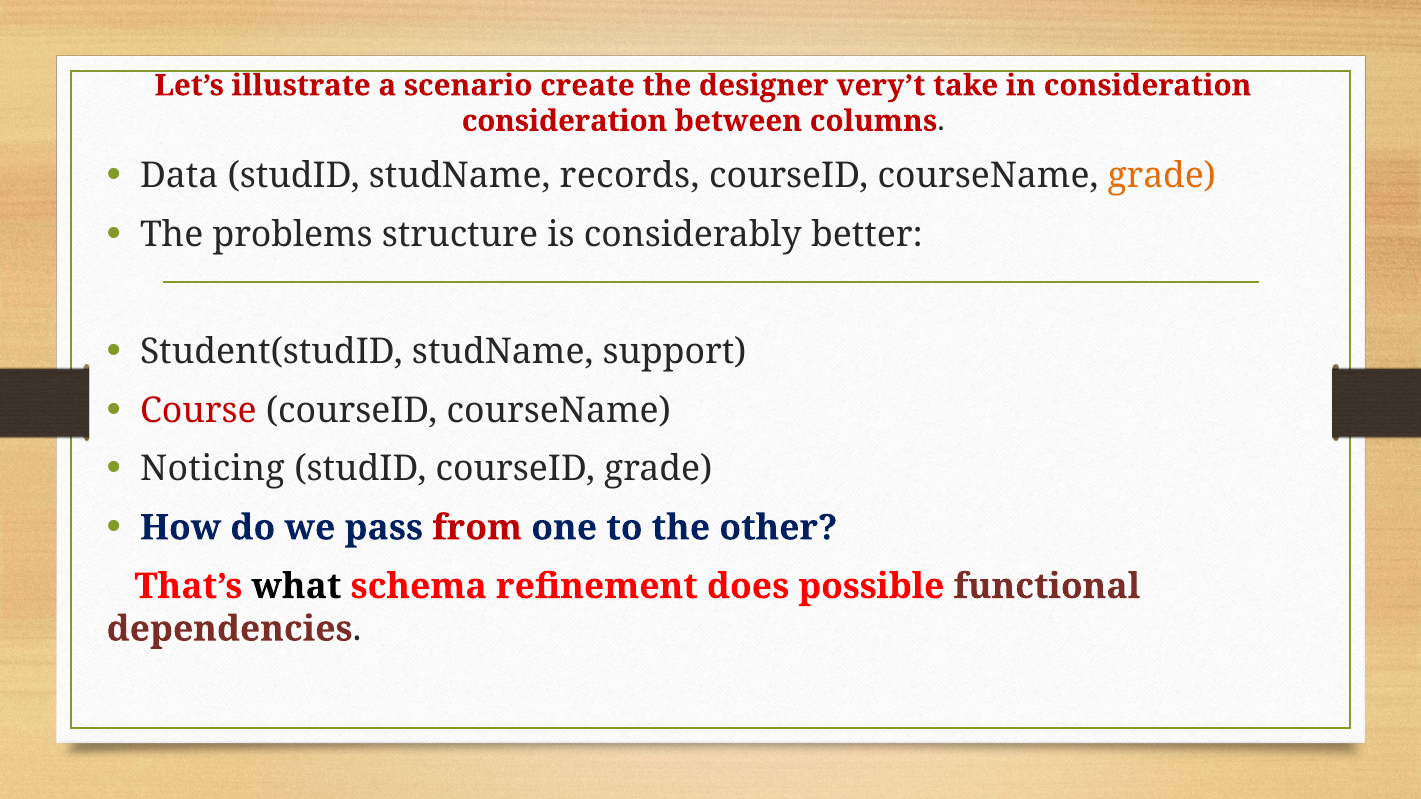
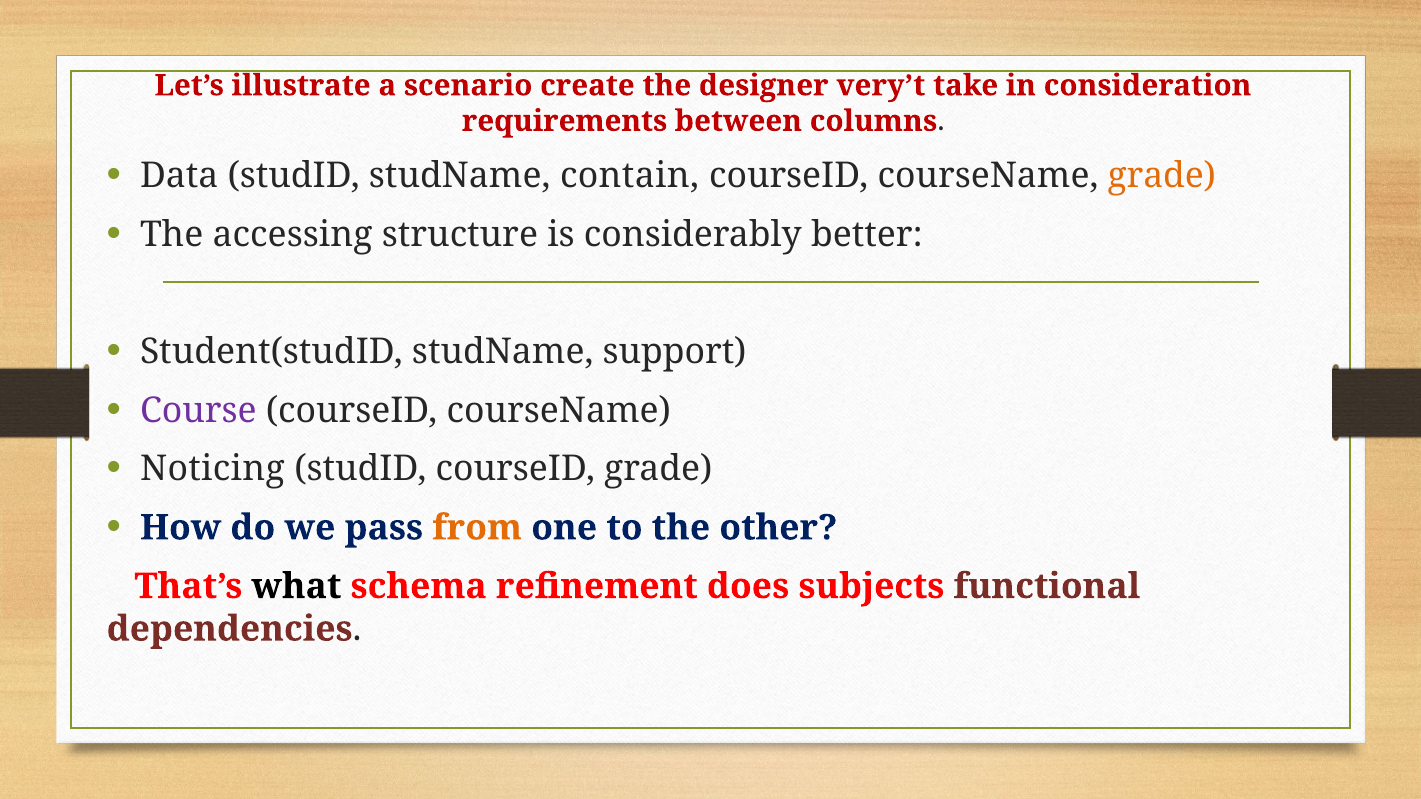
consideration at (565, 121): consideration -> requirements
records: records -> contain
problems: problems -> accessing
Course colour: red -> purple
from colour: red -> orange
possible: possible -> subjects
